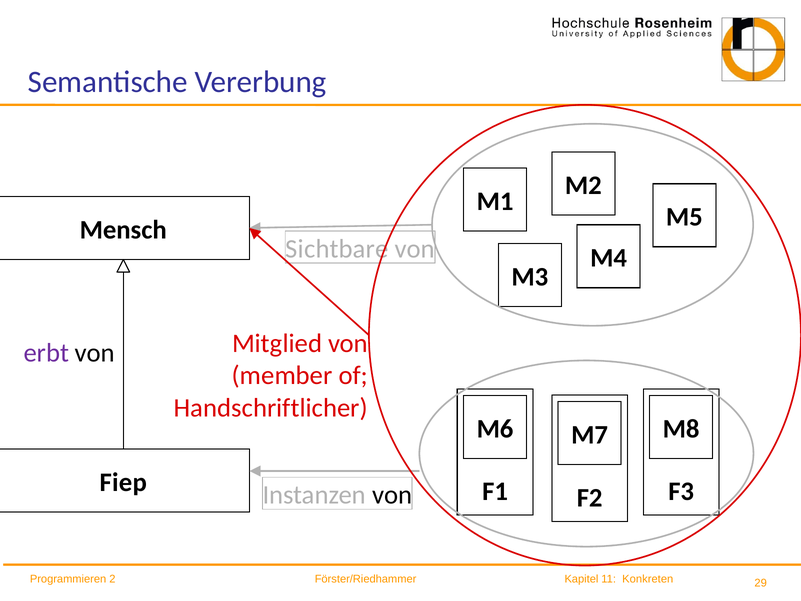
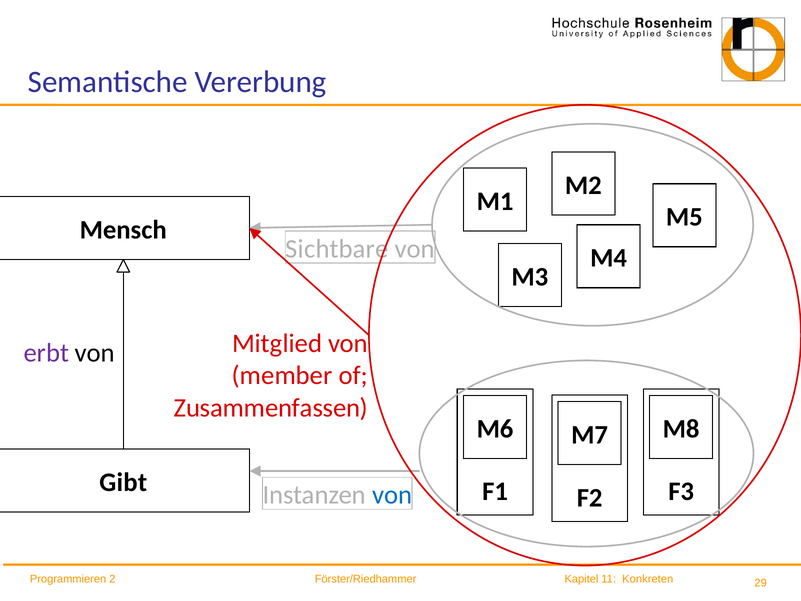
Handschriftlicher: Handschriftlicher -> Zusammenfassen
Fiep: Fiep -> Gibt
von at (392, 495) colour: black -> blue
